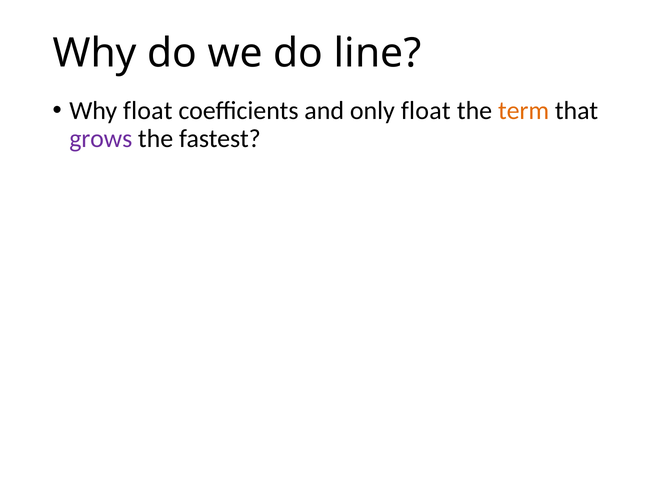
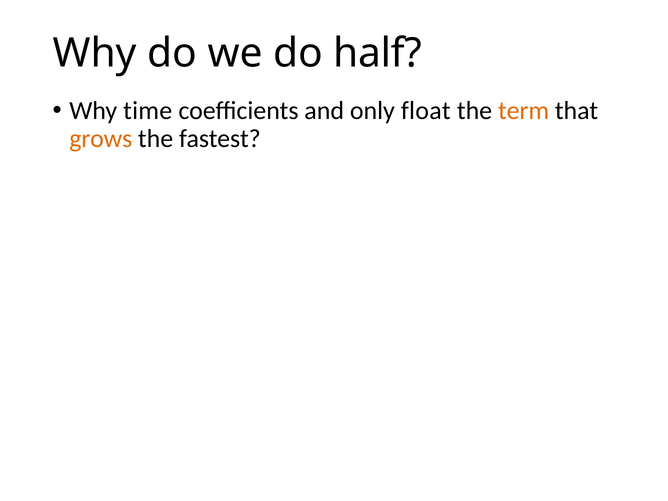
line: line -> half
Why float: float -> time
grows colour: purple -> orange
